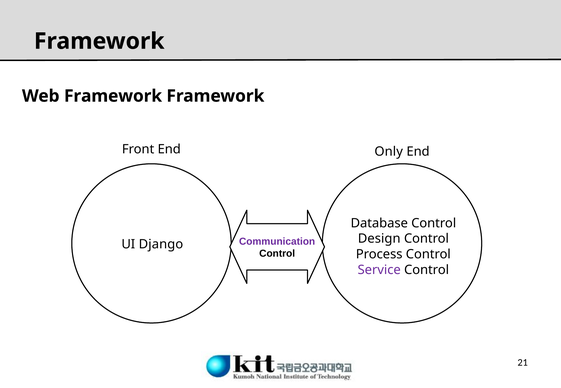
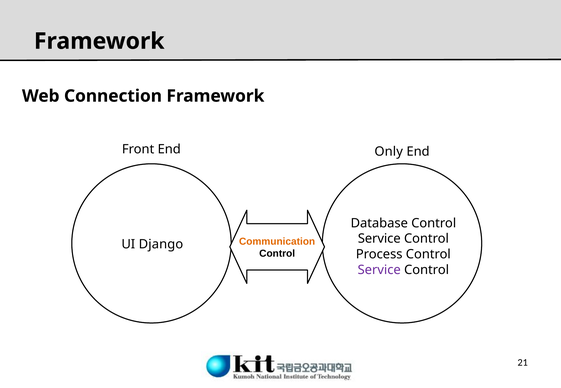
Web Framework: Framework -> Connection
Design at (379, 239): Design -> Service
Communication colour: purple -> orange
